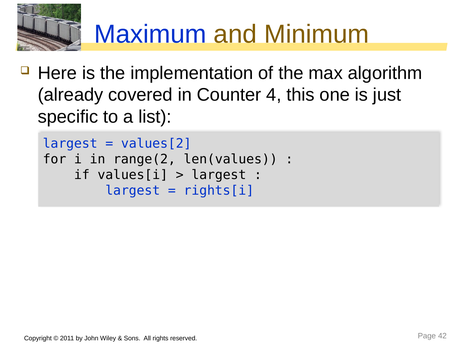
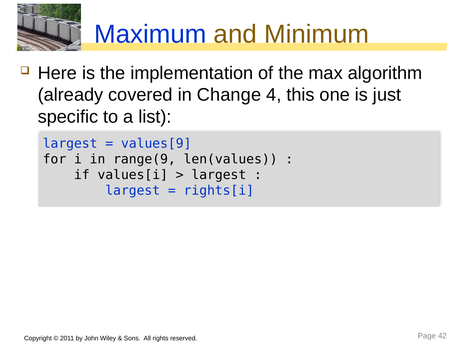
Counter: Counter -> Change
values[2: values[2 -> values[9
range(2: range(2 -> range(9
